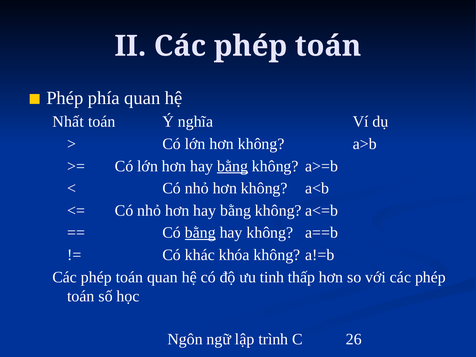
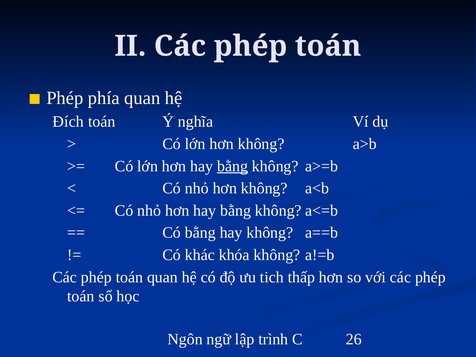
Nhất: Nhất -> Đích
bằng at (200, 233) underline: present -> none
tinh: tinh -> tich
